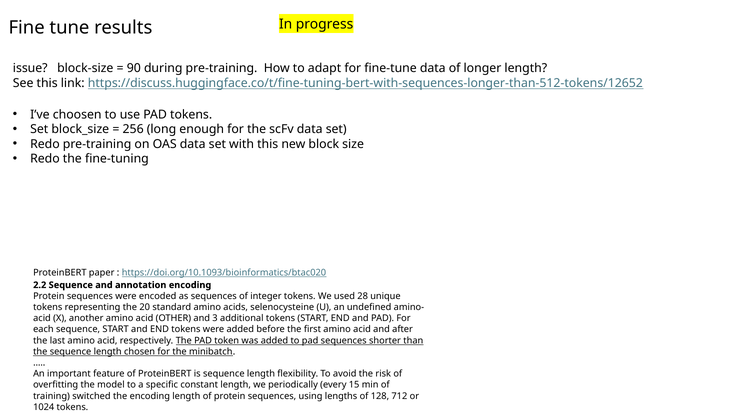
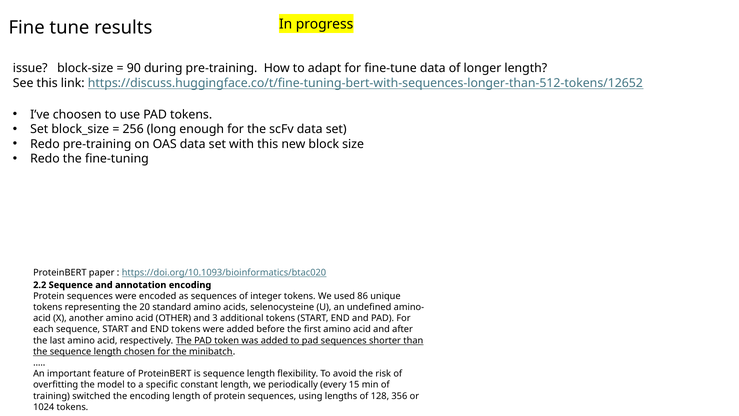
28: 28 -> 86
712: 712 -> 356
